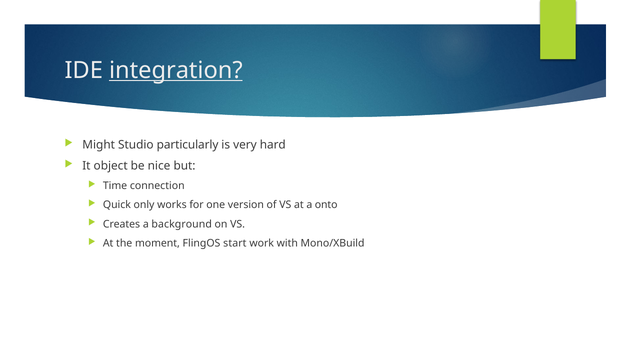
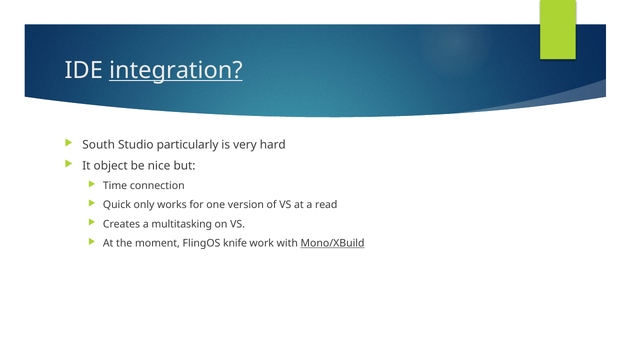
Might: Might -> South
onto: onto -> read
background: background -> multitasking
start: start -> knife
Mono/XBuild underline: none -> present
